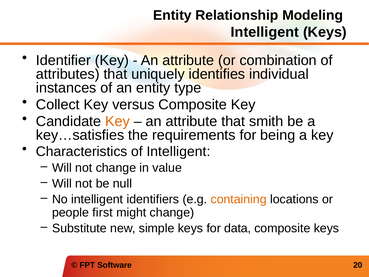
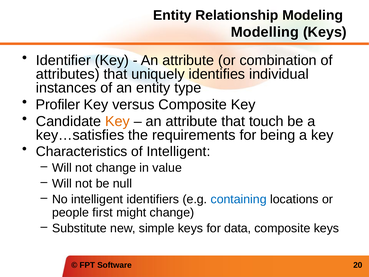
Intelligent at (265, 32): Intelligent -> Modelling
Collect: Collect -> Profiler
smith: smith -> touch
containing colour: orange -> blue
